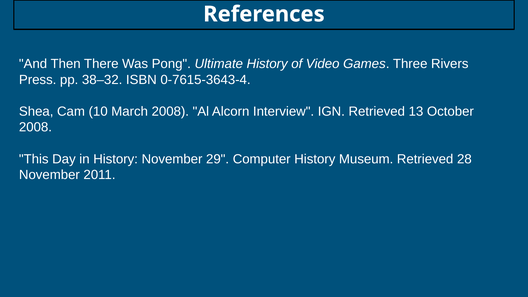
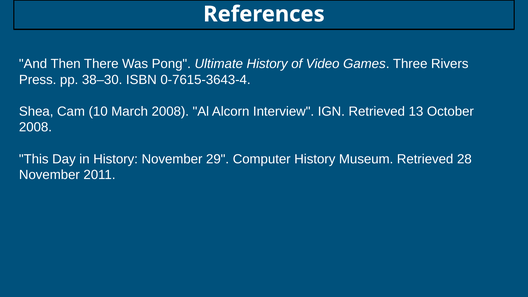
38–32: 38–32 -> 38–30
